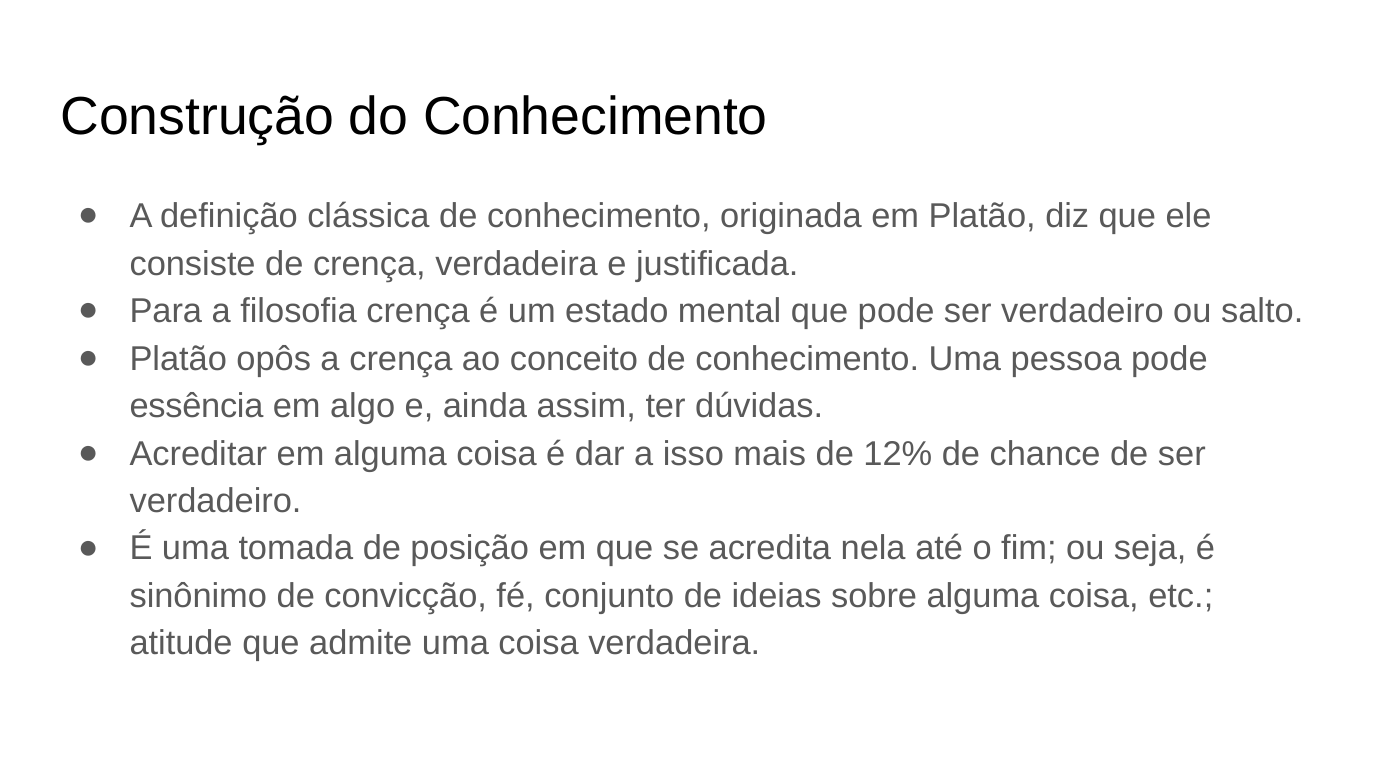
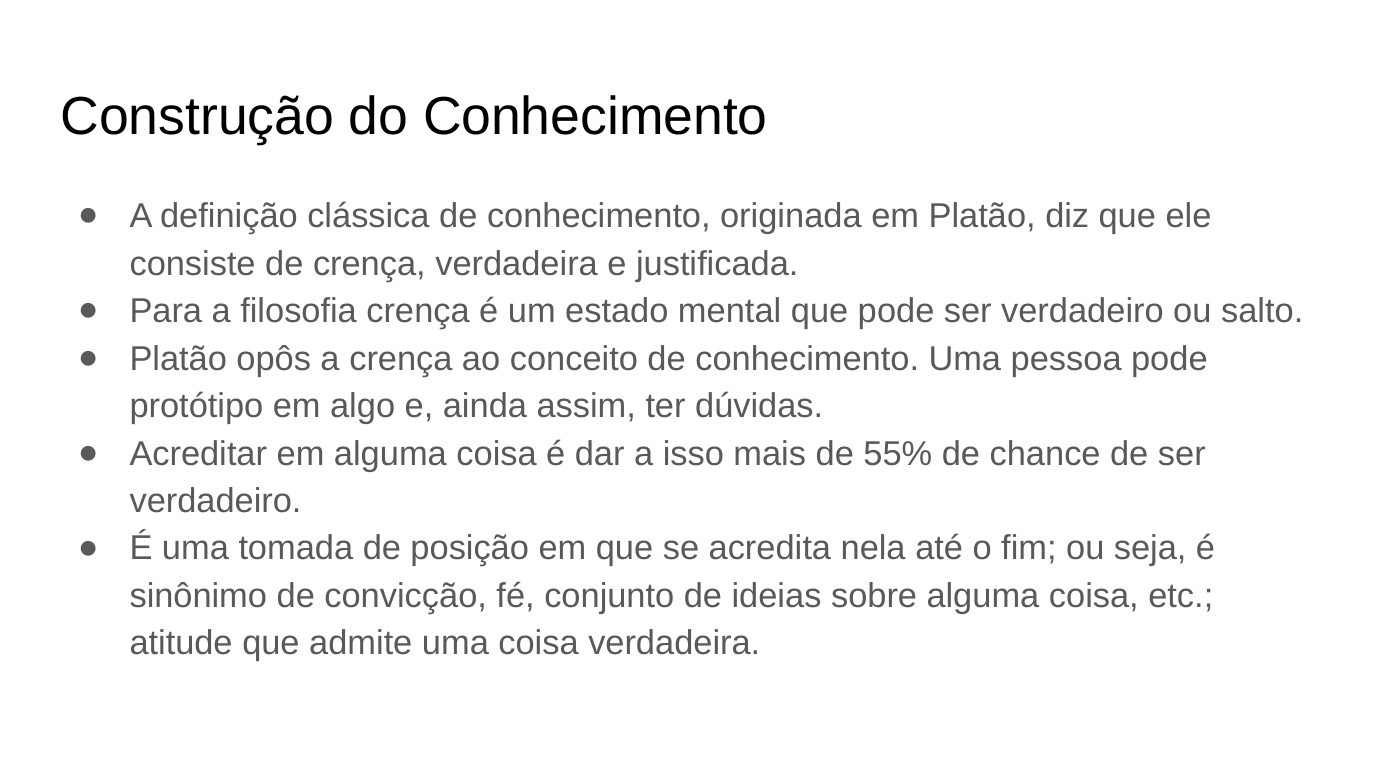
essência: essência -> protótipo
12%: 12% -> 55%
